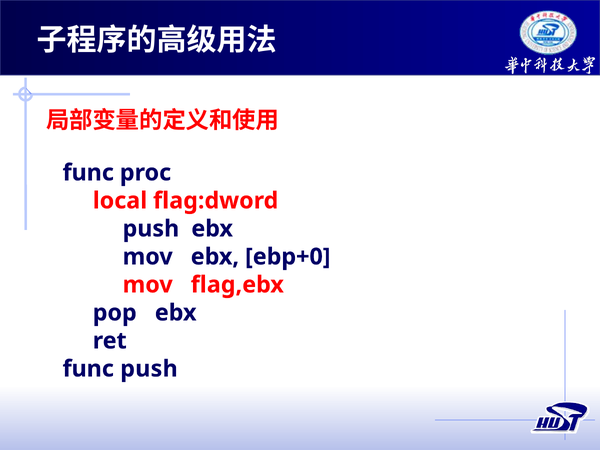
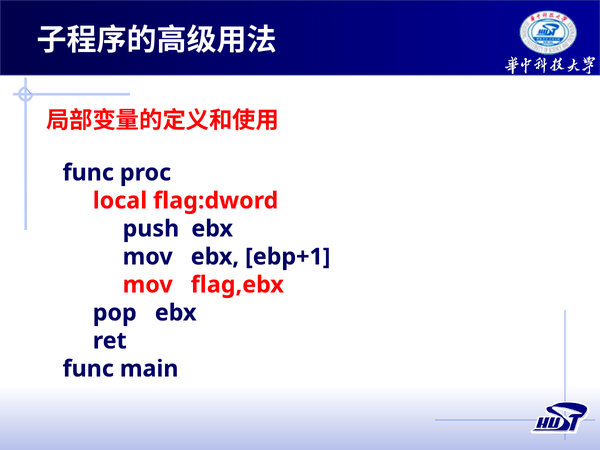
ebp+0: ebp+0 -> ebp+1
func push: push -> main
